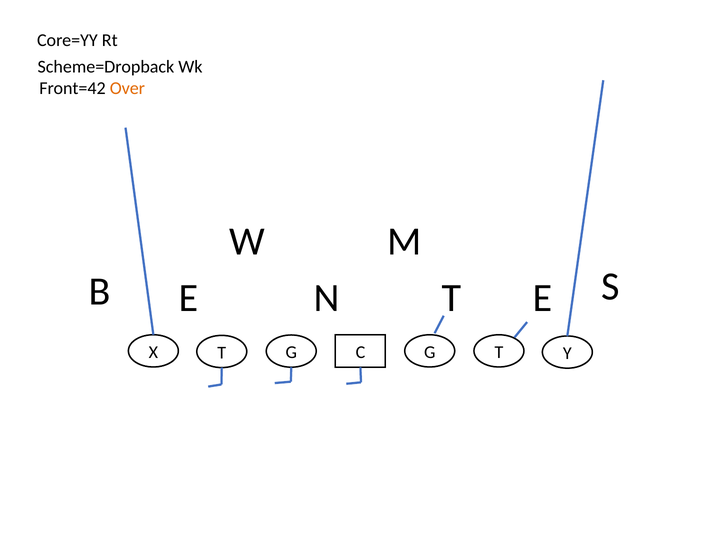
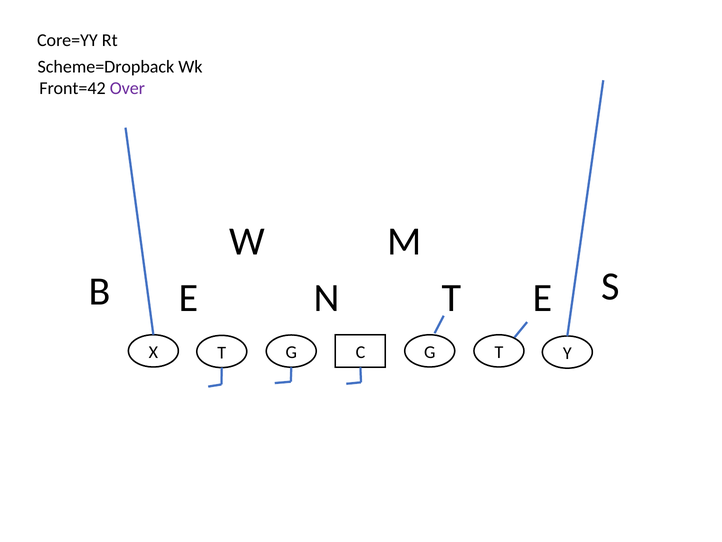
Over colour: orange -> purple
